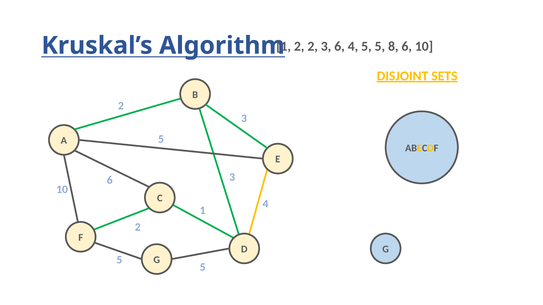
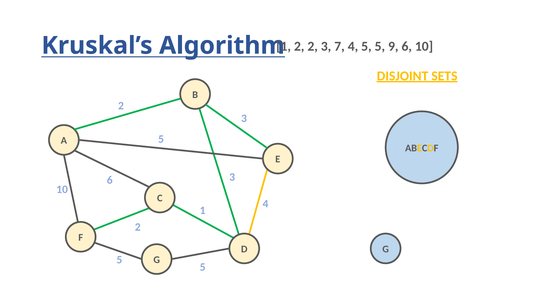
3 6: 6 -> 7
8: 8 -> 9
